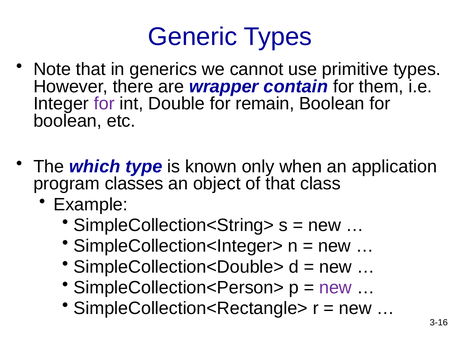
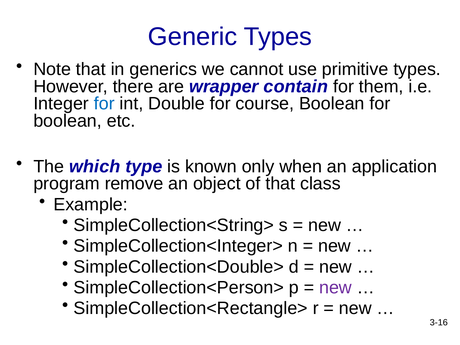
for at (104, 104) colour: purple -> blue
remain: remain -> course
classes: classes -> remove
